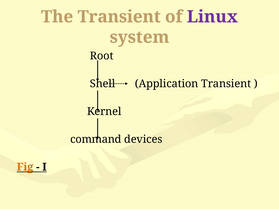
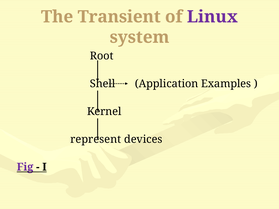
Application Transient: Transient -> Examples
command: command -> represent
Fig colour: orange -> purple
